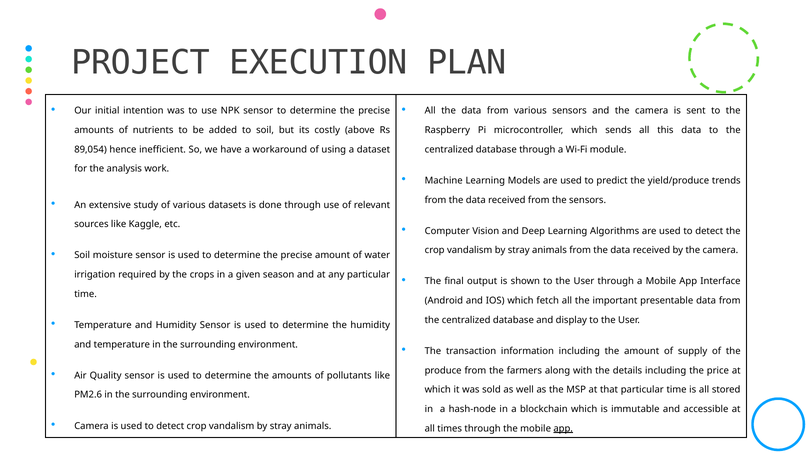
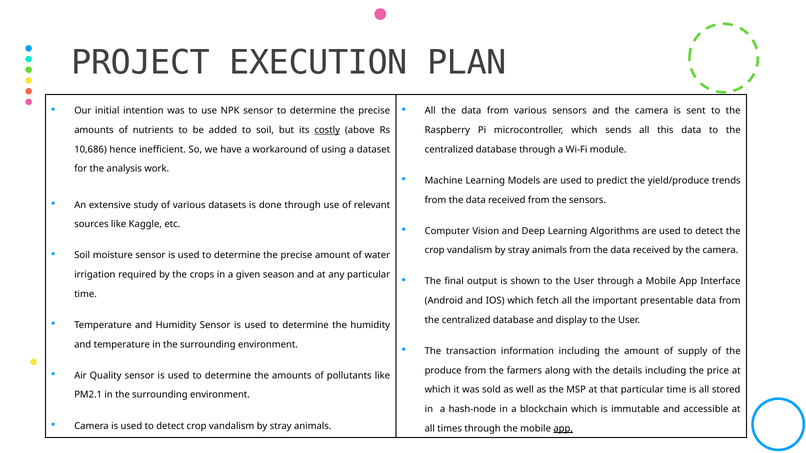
costly underline: none -> present
89,054: 89,054 -> 10,686
PM2.6: PM2.6 -> PM2.1
